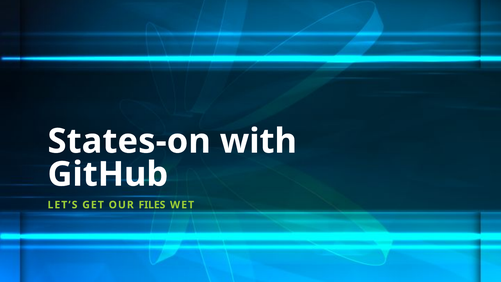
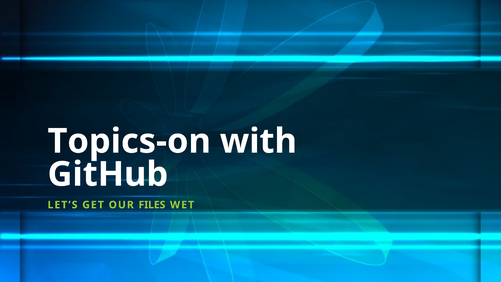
States-on: States-on -> Topics-on
